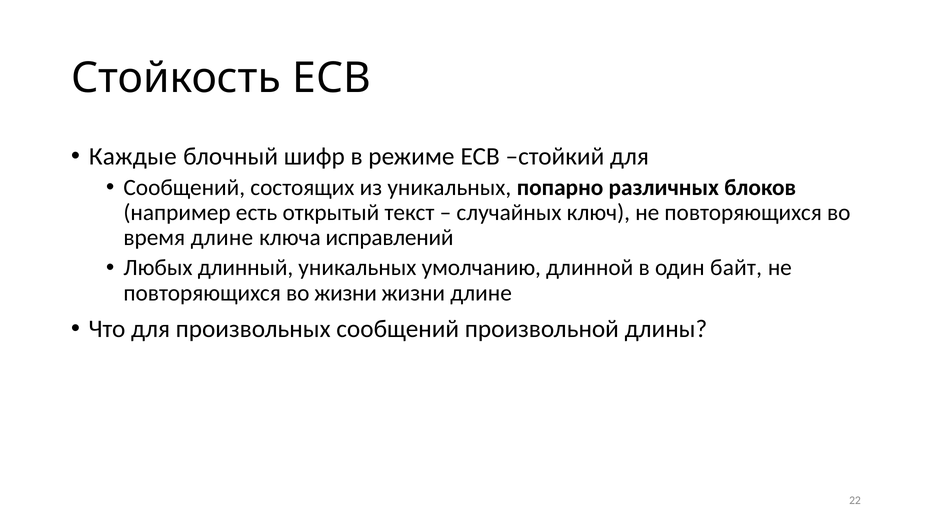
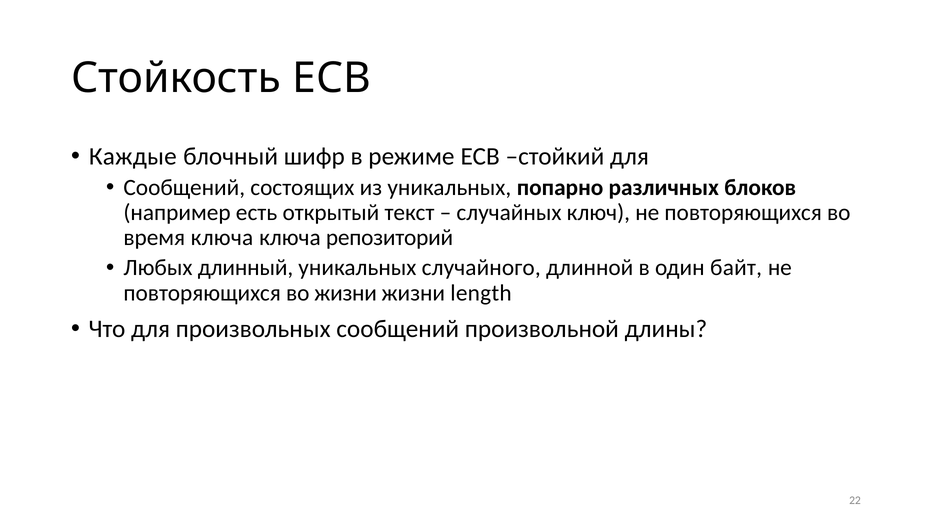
время длине: длине -> ключа
исправлений: исправлений -> репозиторий
умолчанию: умолчанию -> случайного
жизни длине: длине -> length
